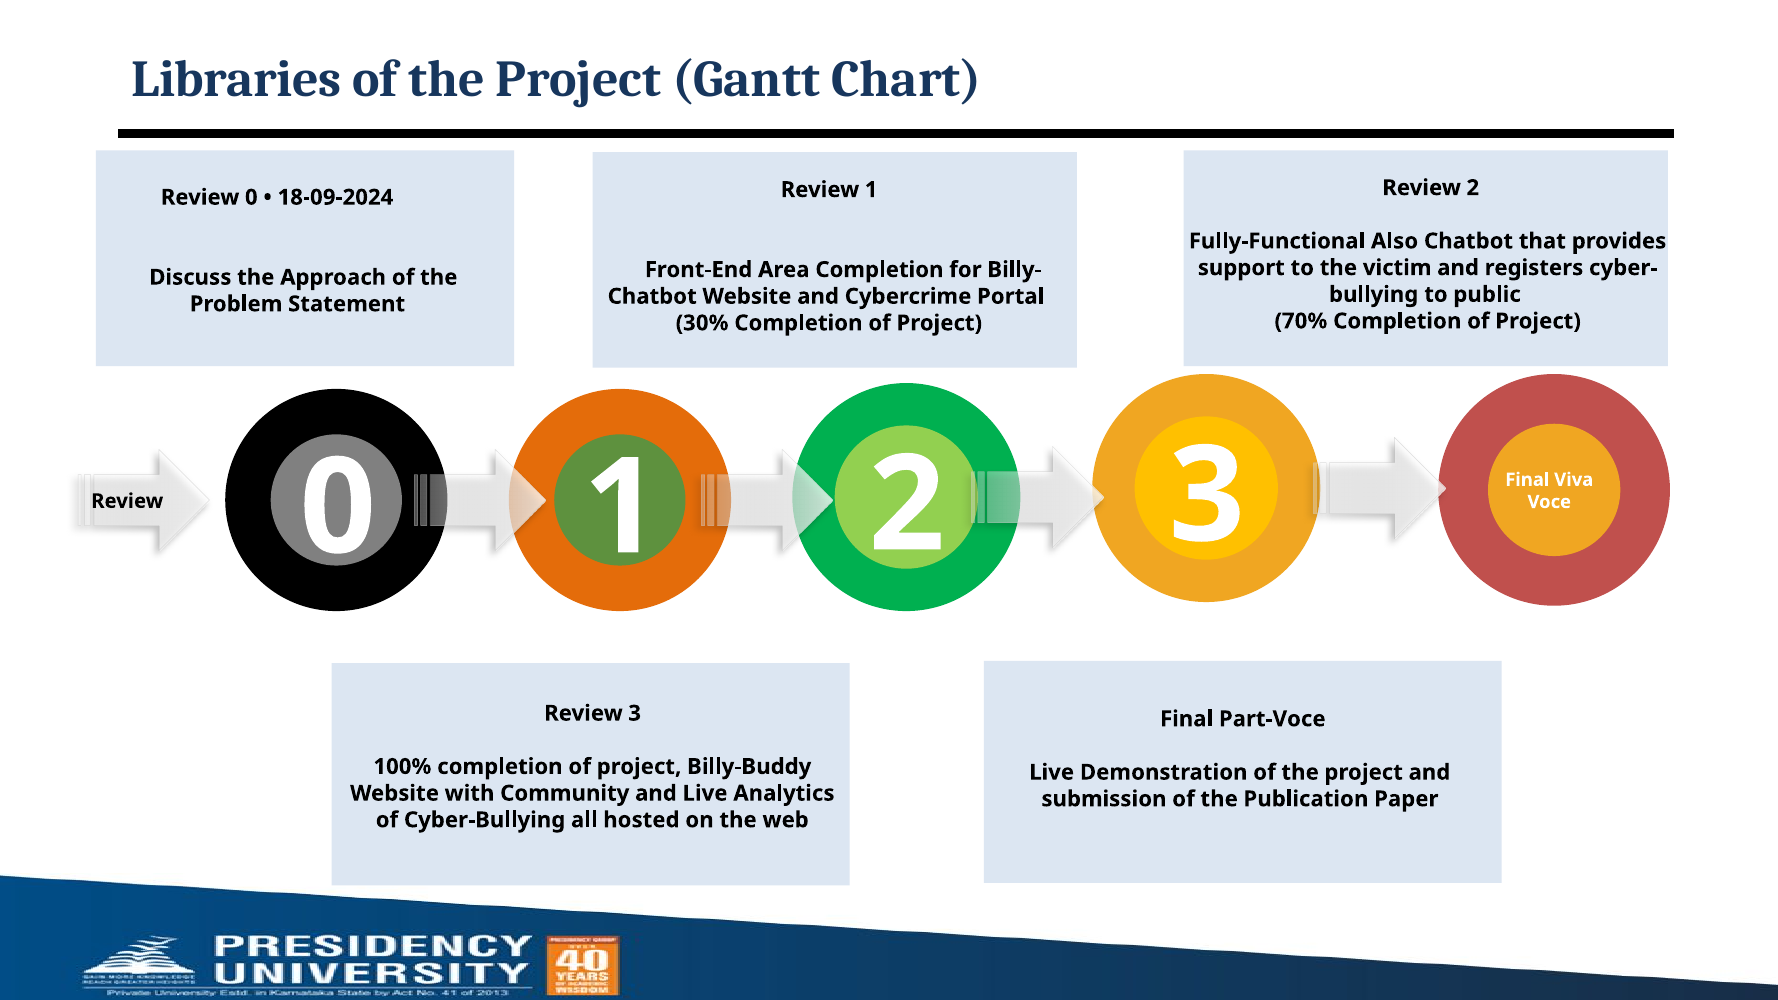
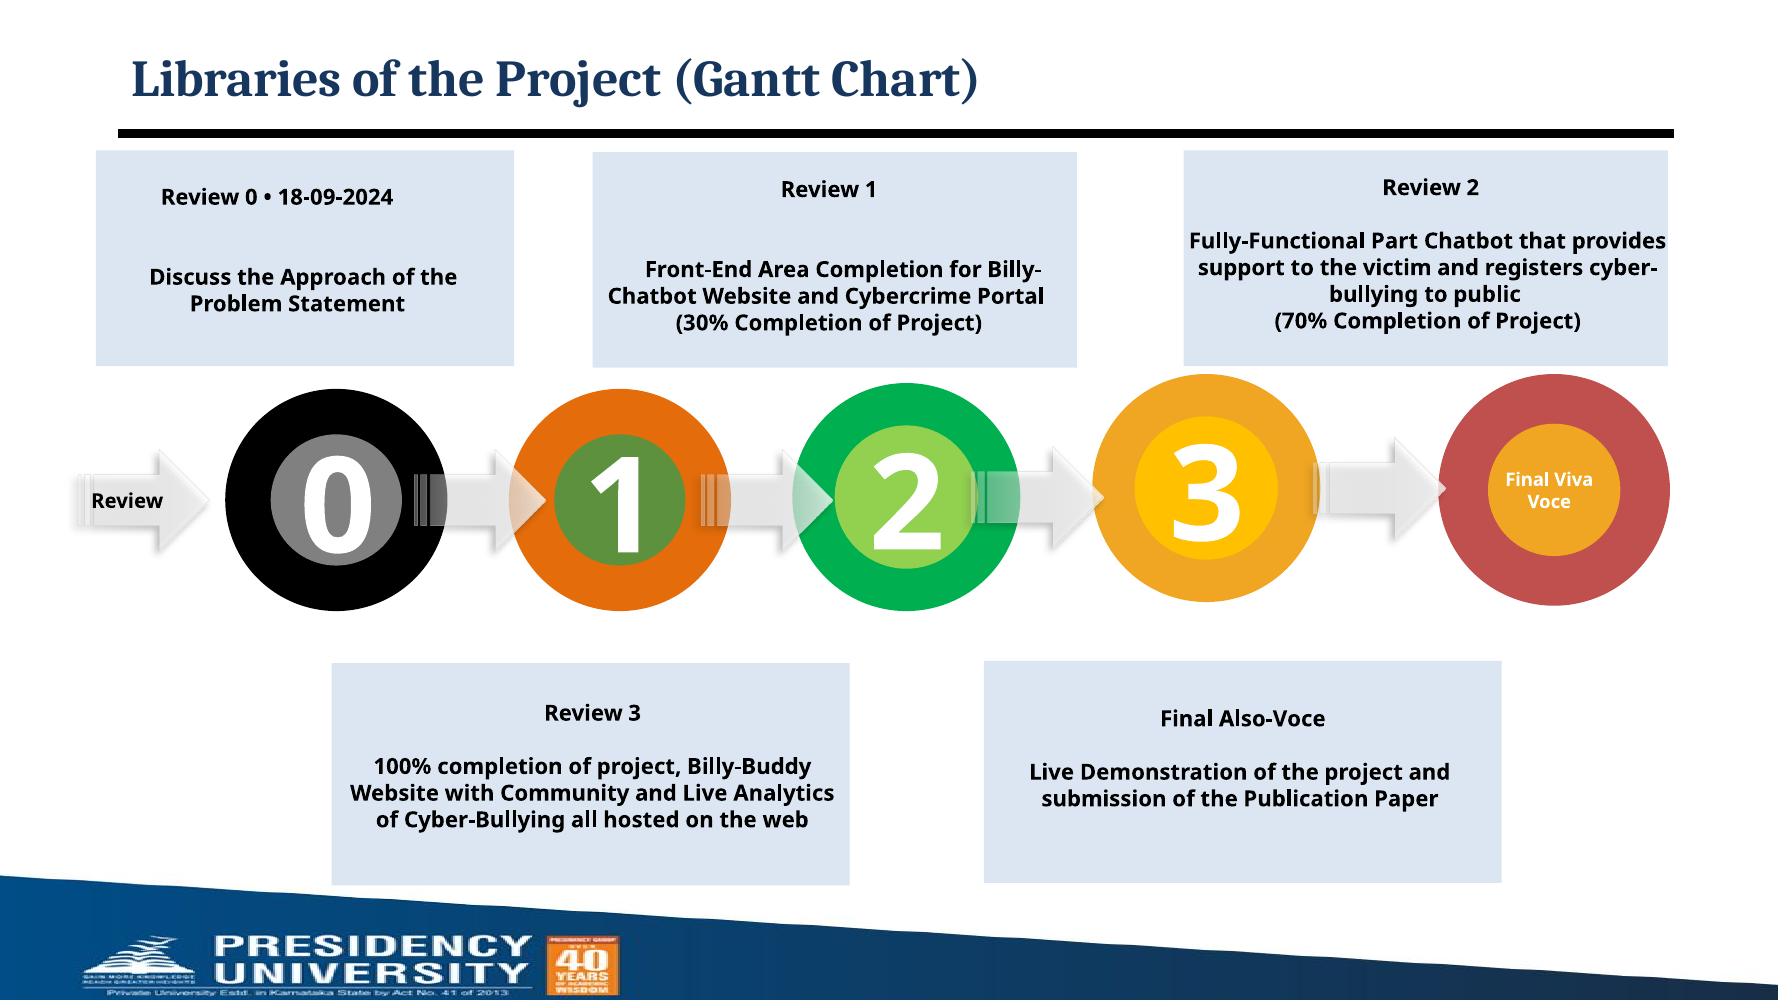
Also: Also -> Part
Part-Voce: Part-Voce -> Also-Voce
